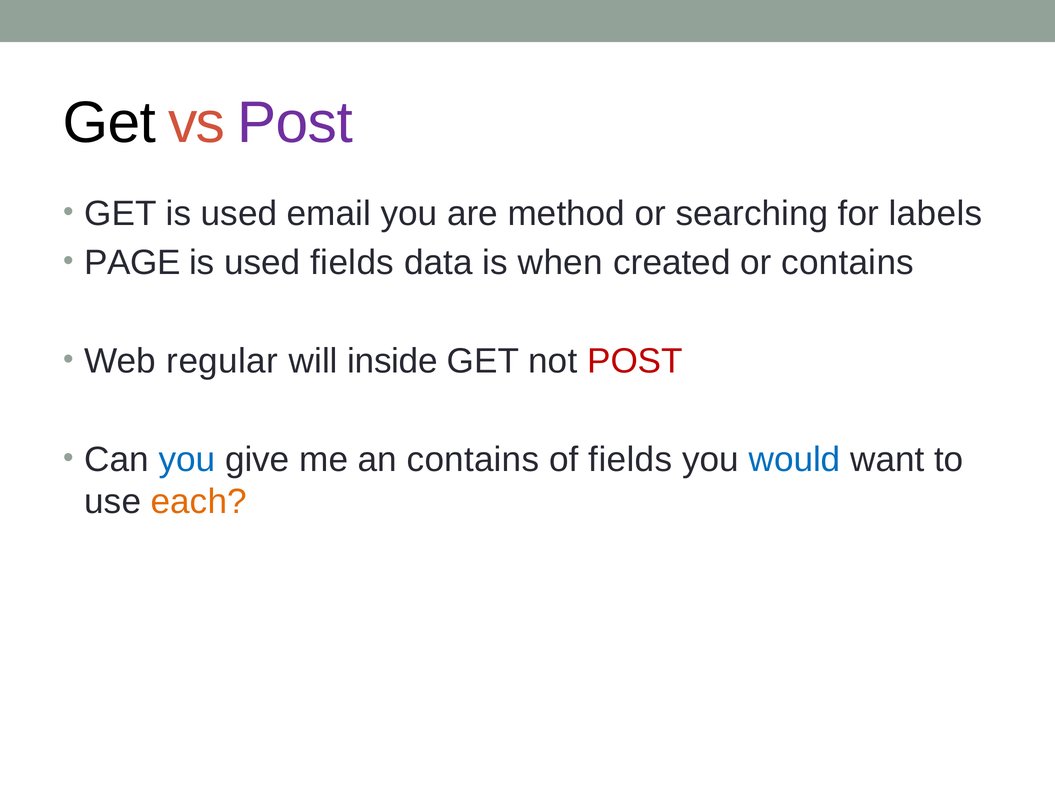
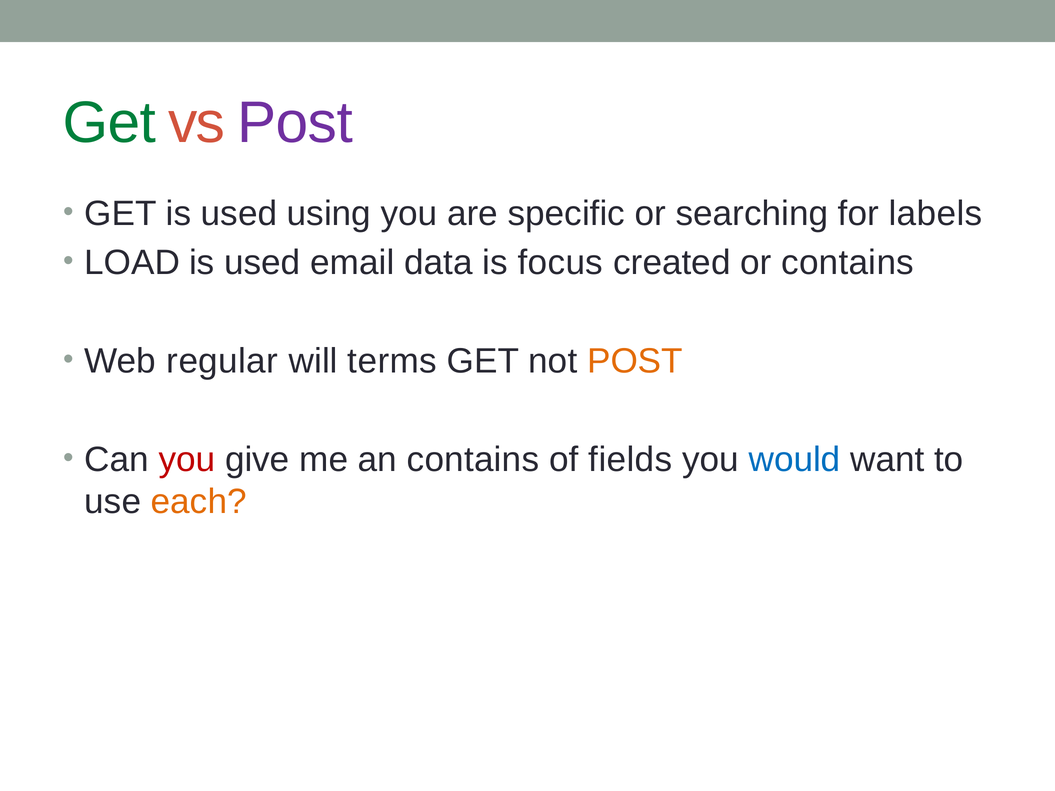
Get at (109, 123) colour: black -> green
email: email -> using
method: method -> specific
PAGE: PAGE -> LOAD
used fields: fields -> email
when: when -> focus
inside: inside -> terms
POST at (635, 361) colour: red -> orange
you at (187, 460) colour: blue -> red
